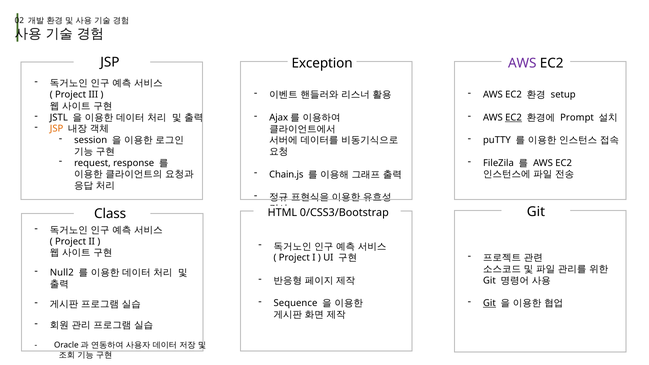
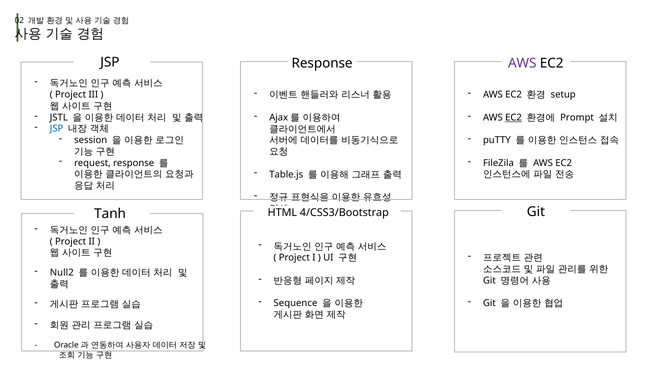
Exception at (322, 63): Exception -> Response
JSP at (57, 129) colour: orange -> blue
Chain.js: Chain.js -> Table.js
0/CSS3/Bootstrap: 0/CSS3/Bootstrap -> 4/CSS3/Bootstrap
Class: Class -> Tanh
Git at (489, 303) underline: present -> none
